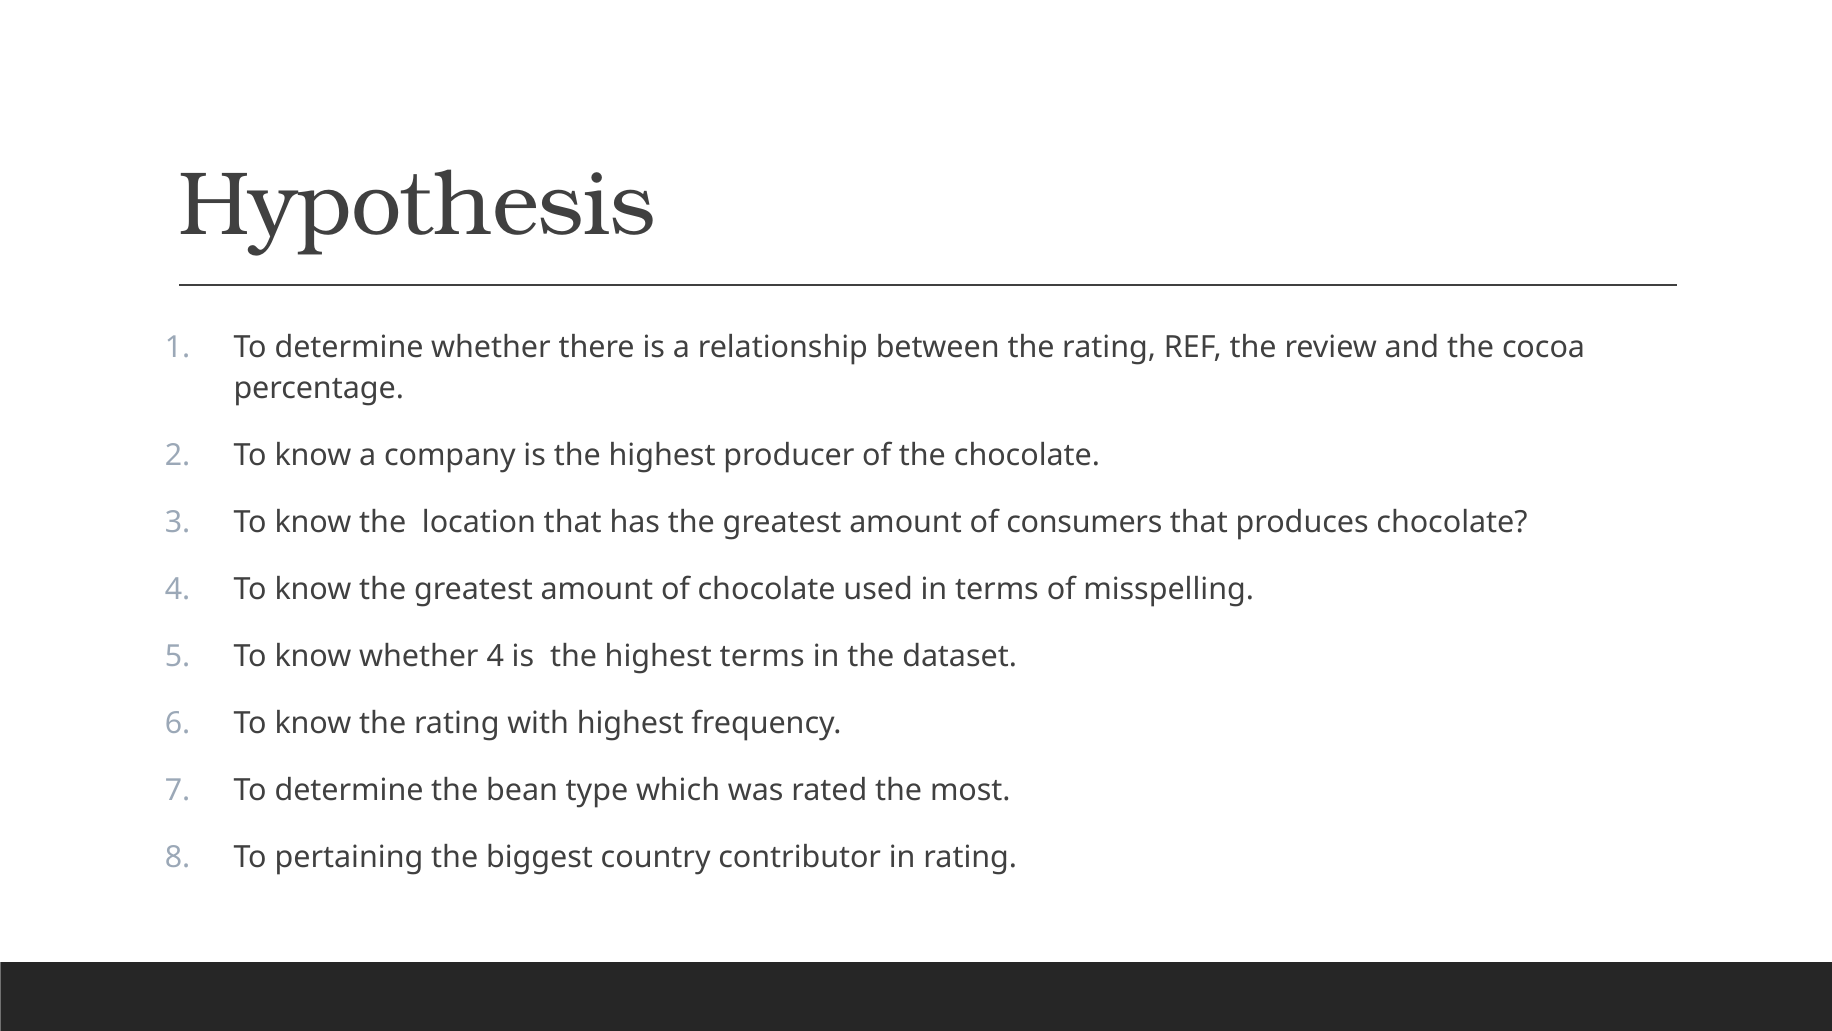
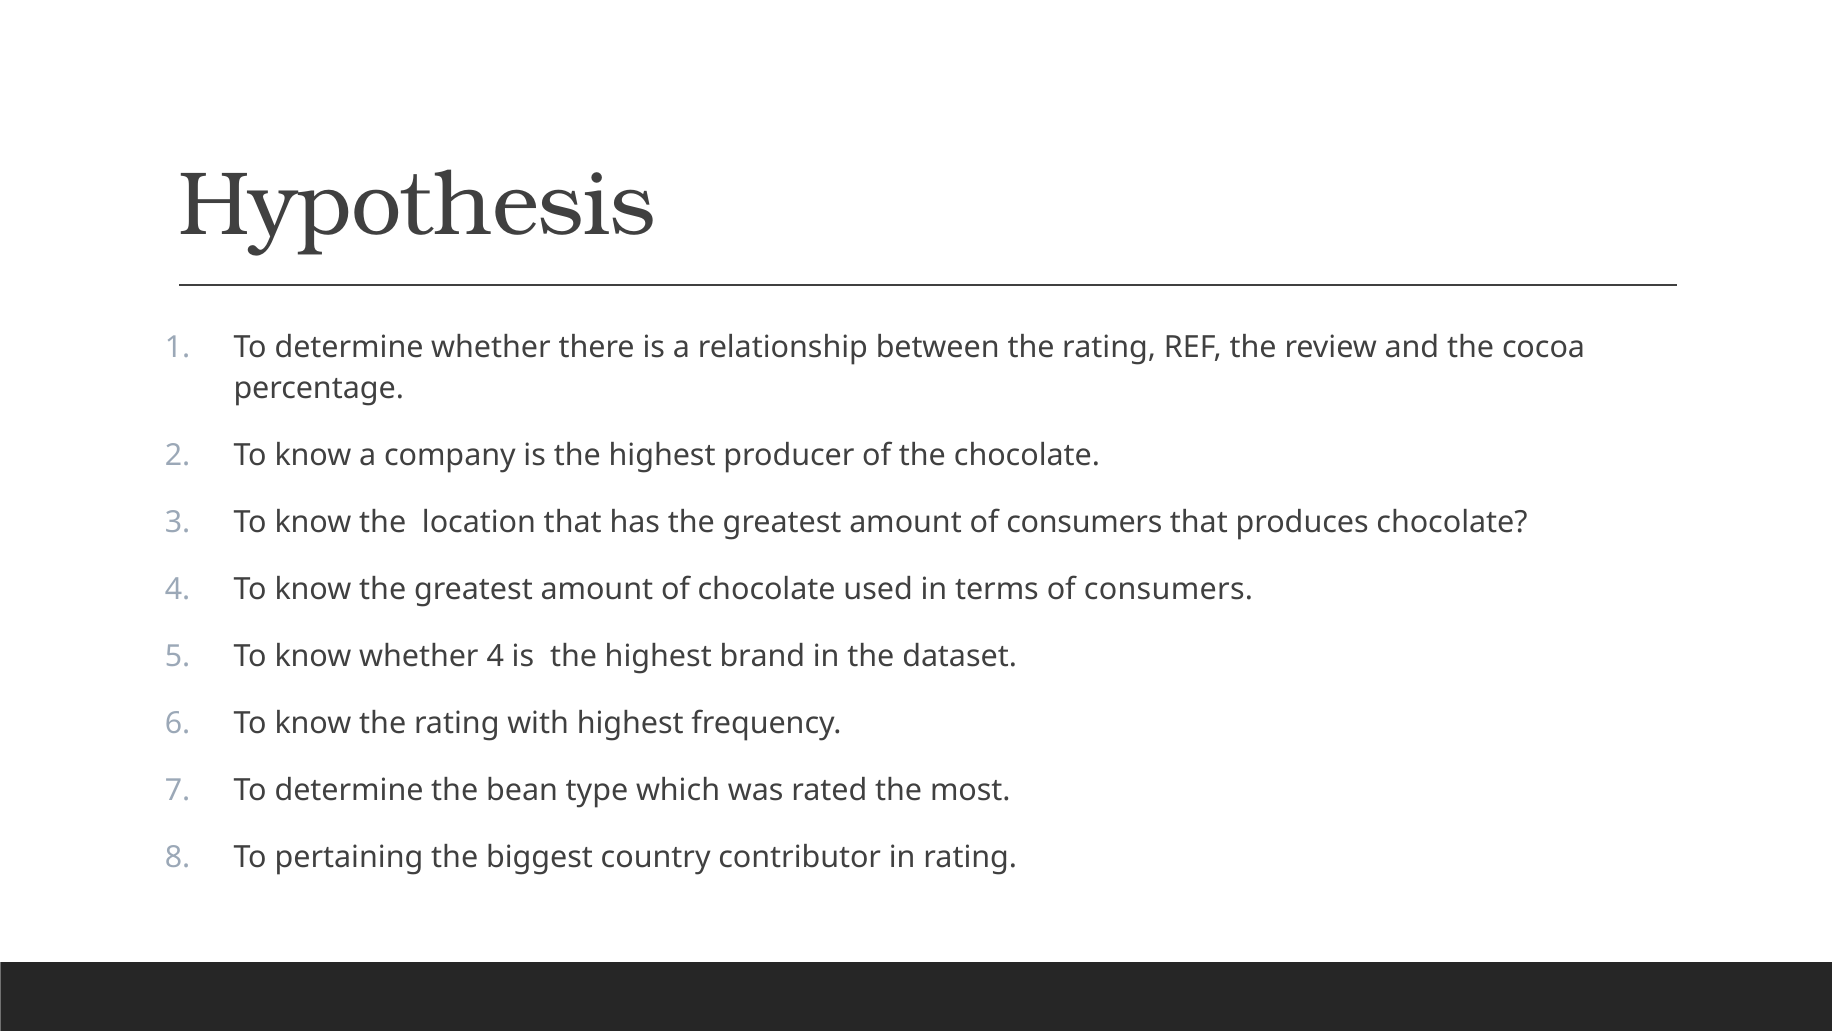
terms of misspelling: misspelling -> consumers
highest terms: terms -> brand
